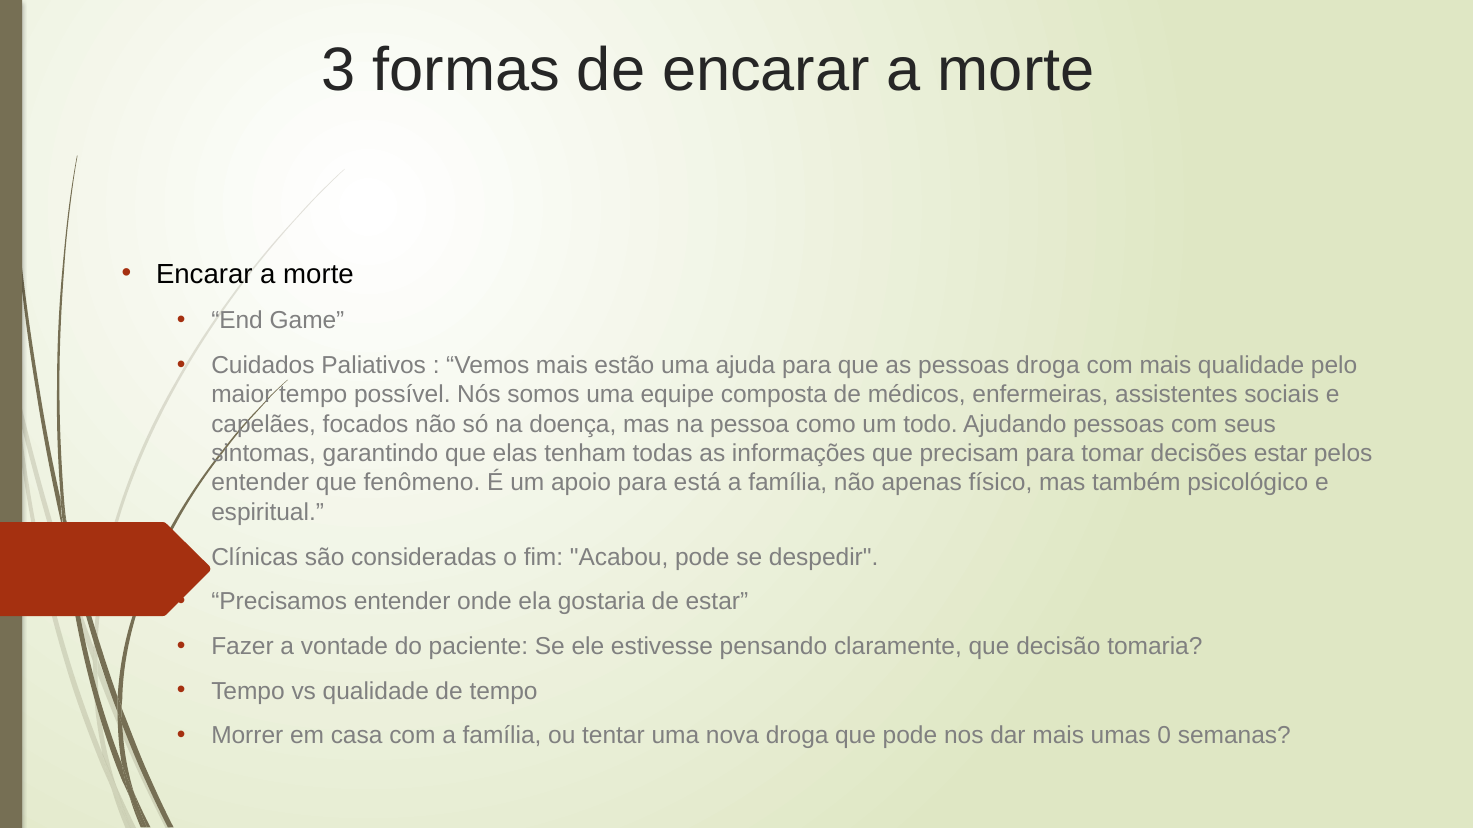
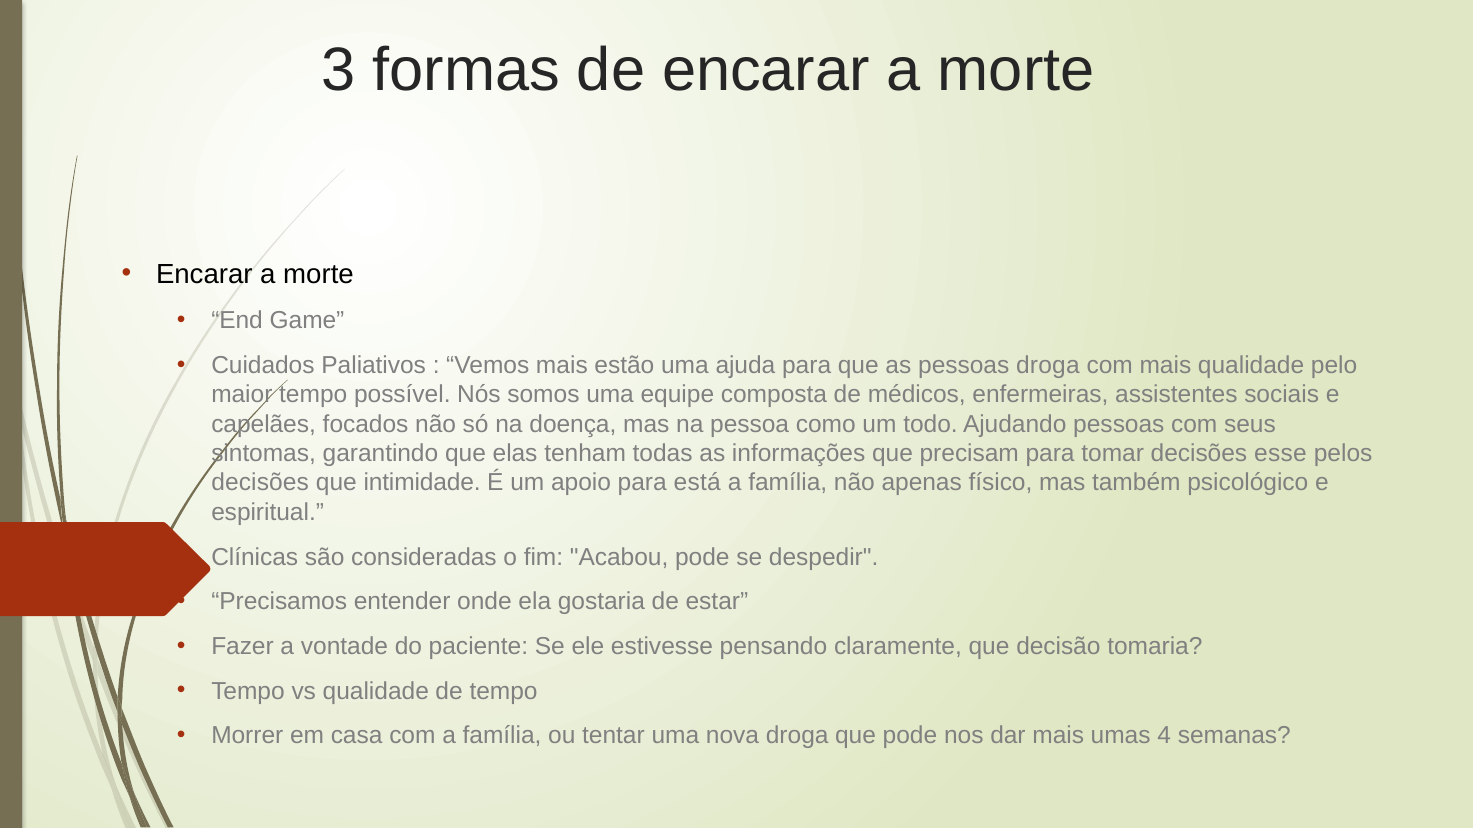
decisões estar: estar -> esse
entender at (260, 483): entender -> decisões
fenômeno: fenômeno -> intimidade
0: 0 -> 4
